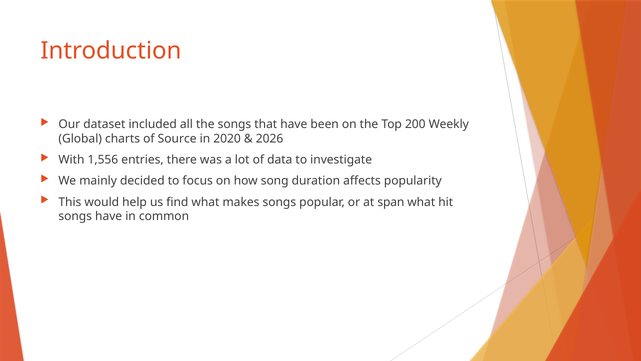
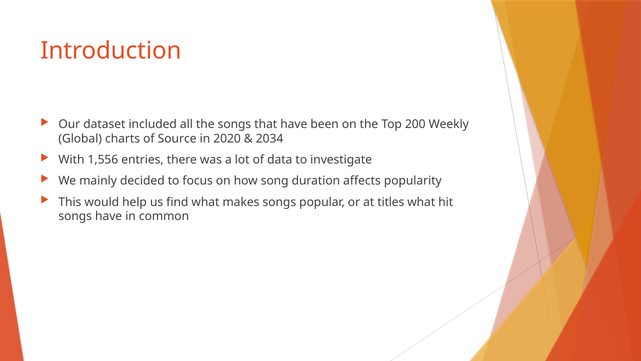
2026: 2026 -> 2034
span: span -> titles
